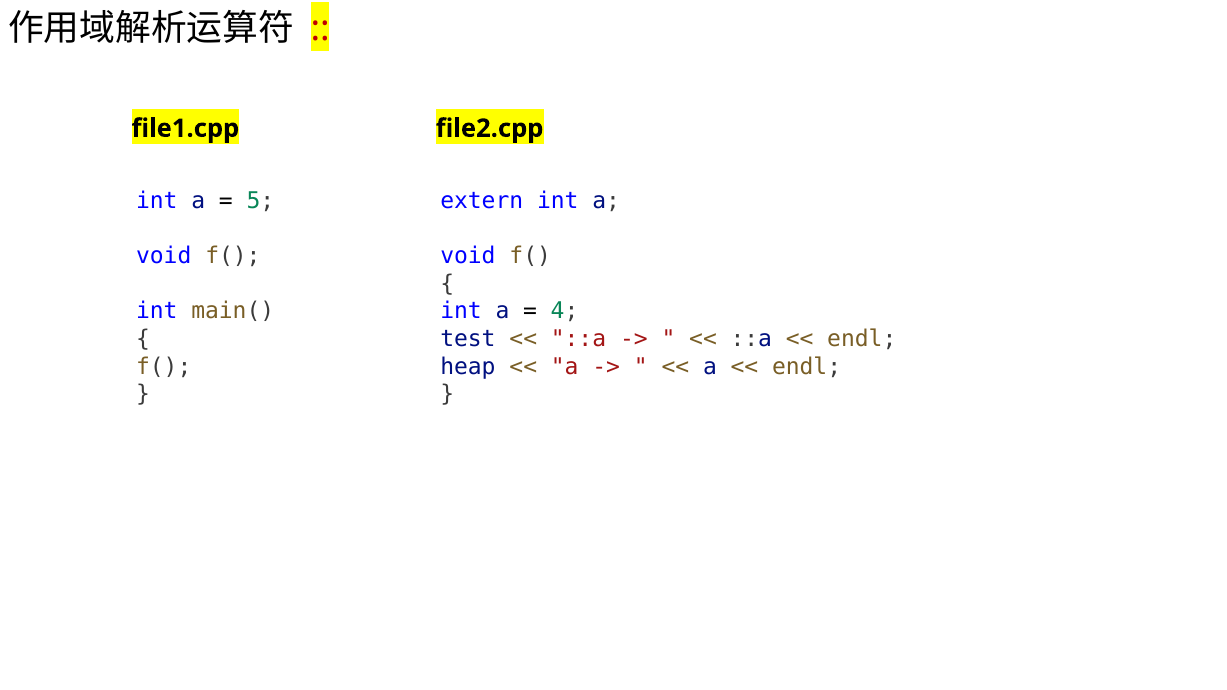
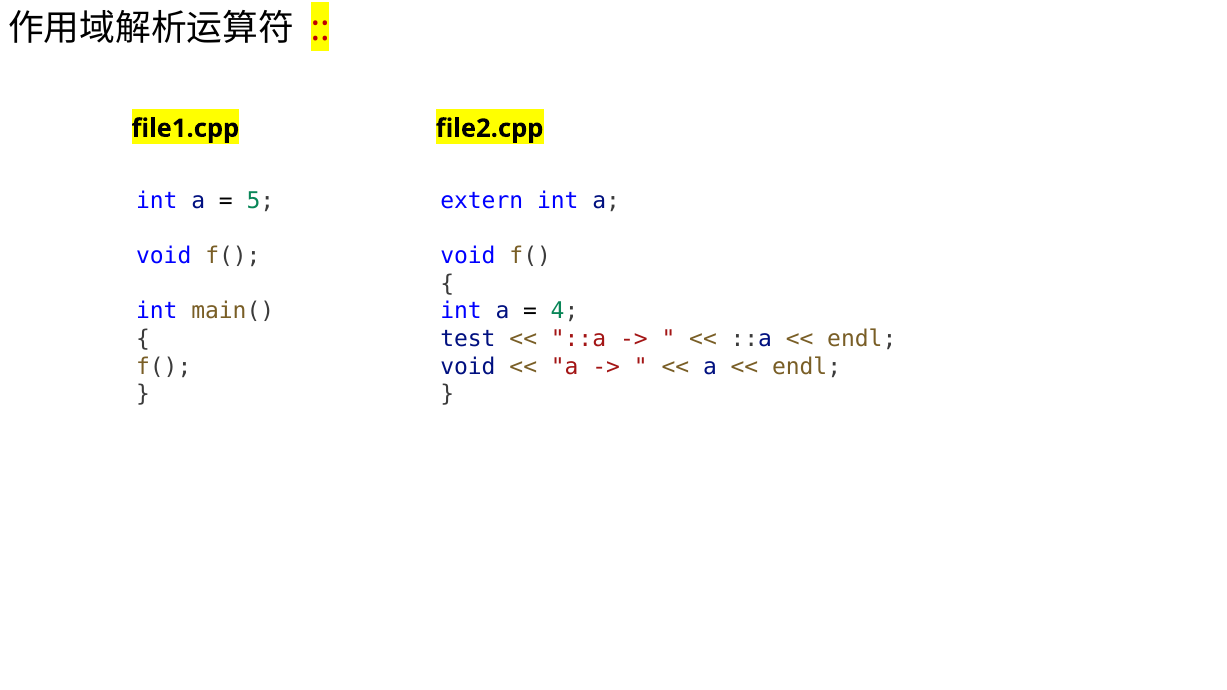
heap at (468, 367): heap -> void
